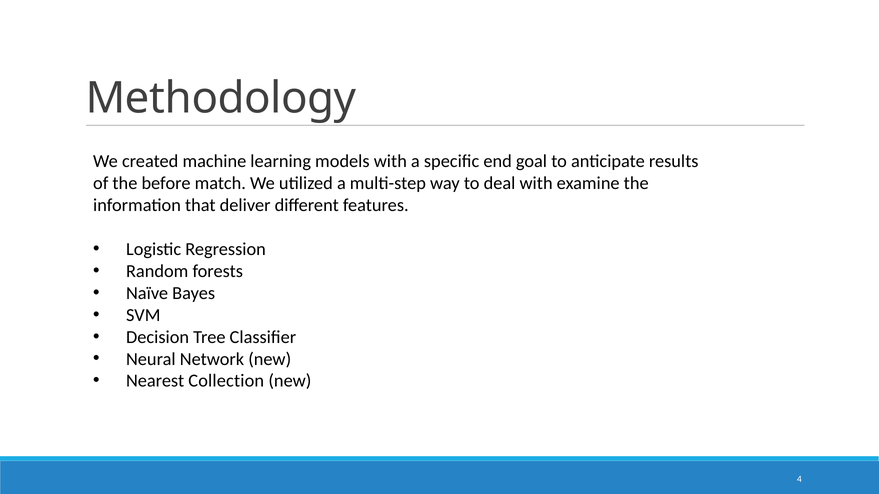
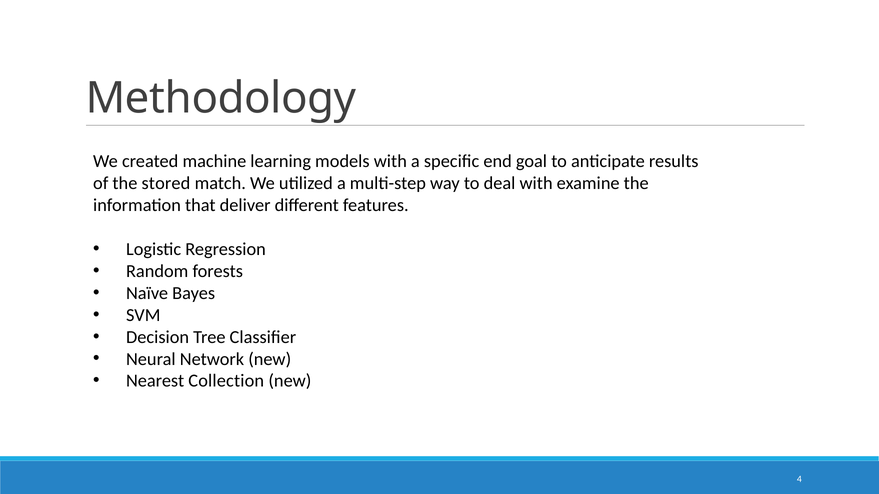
before: before -> stored
